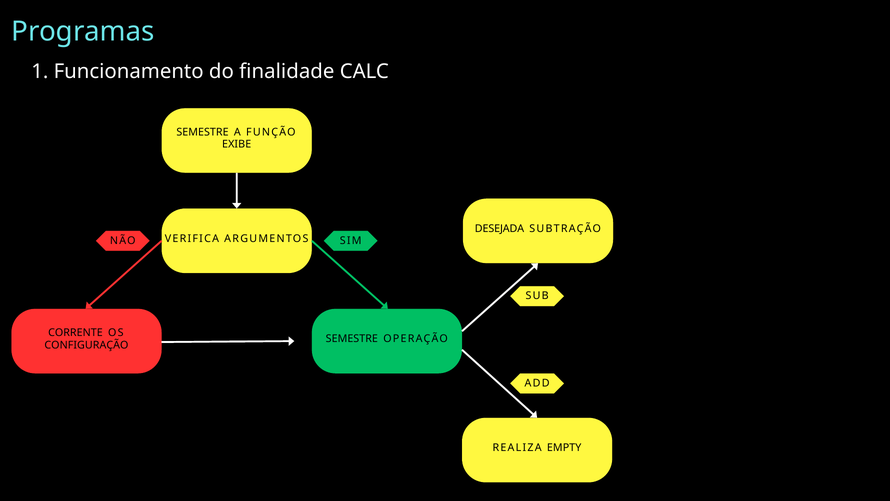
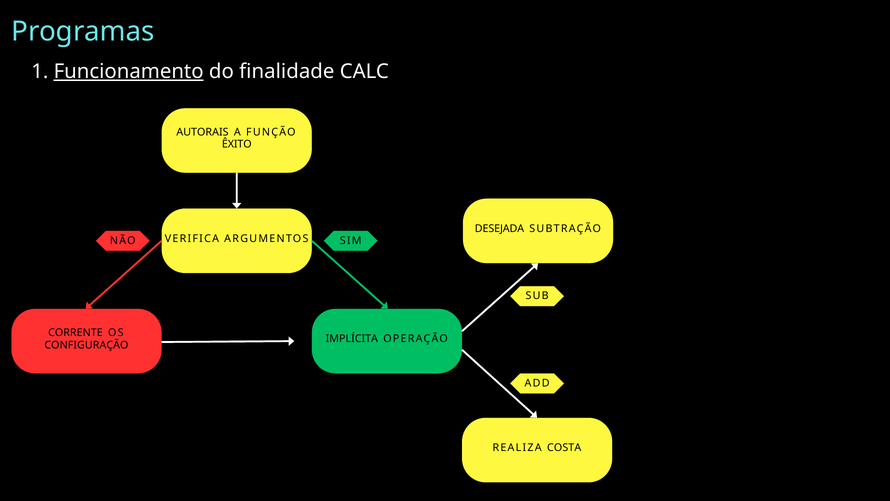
Funcionamento underline: none -> present
SEMESTRE at (202, 132): SEMESTRE -> AUTORAIS
EXIBE: EXIBE -> ÊXITO
SEMESTRE at (352, 339): SEMESTRE -> IMPLÍCITA
EMPTY: EMPTY -> COSTA
